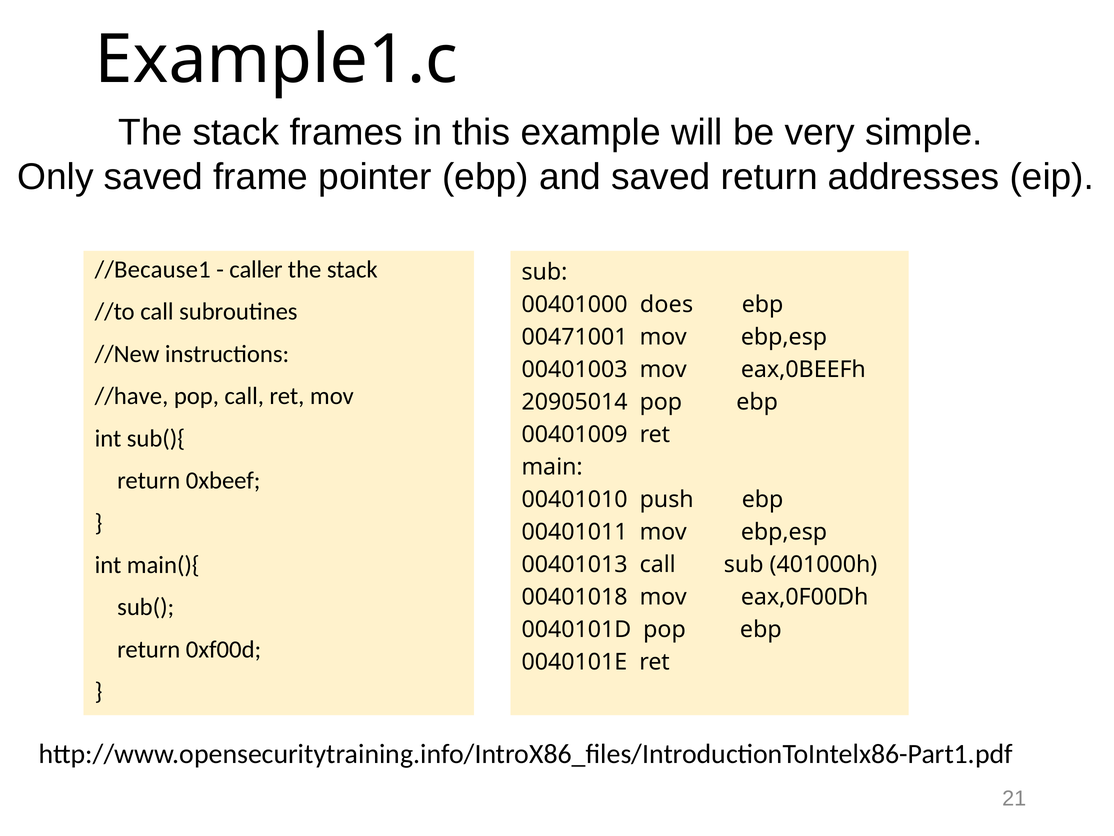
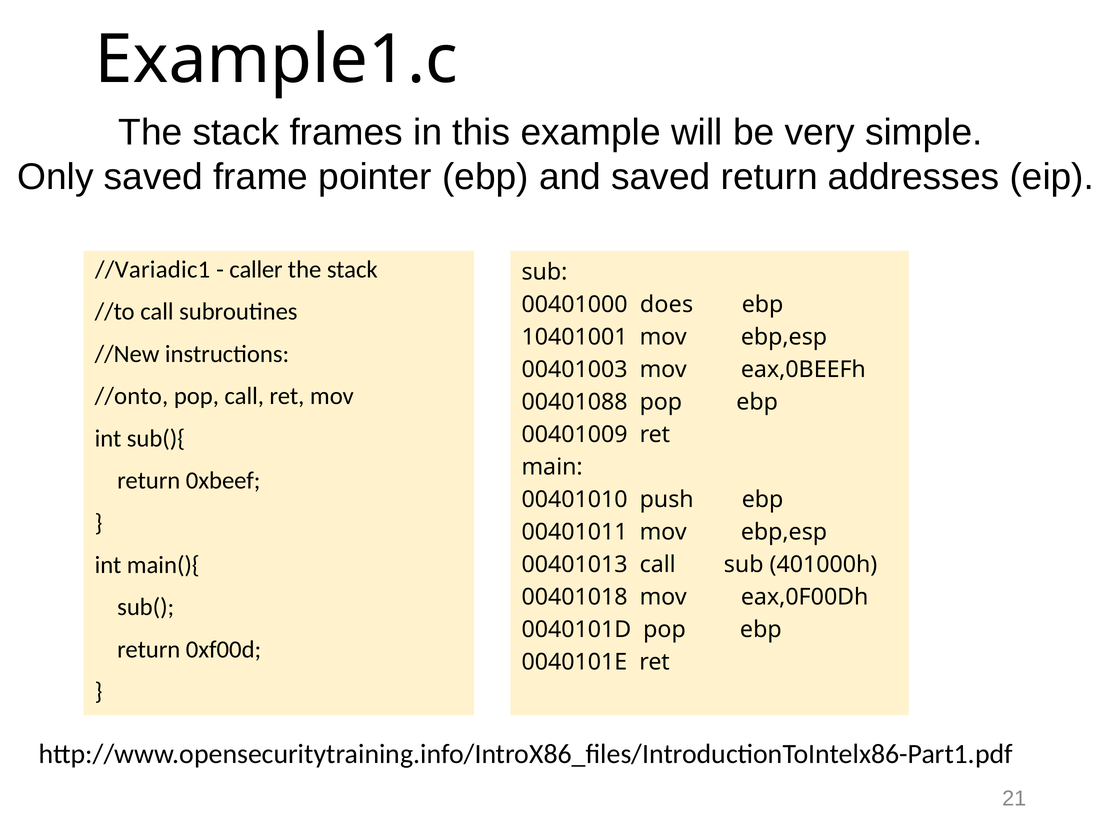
//Because1: //Because1 -> //Variadic1
00471001: 00471001 -> 10401001
//have: //have -> //onto
20905014: 20905014 -> 00401088
